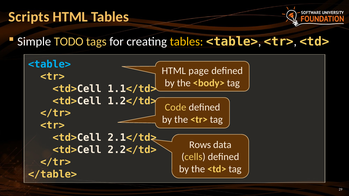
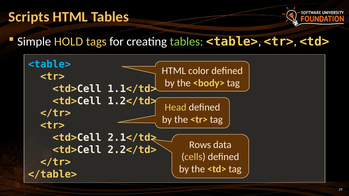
TODO: TODO -> HOLD
tables at (186, 42) colour: yellow -> light green
page: page -> color
Code: Code -> Head
